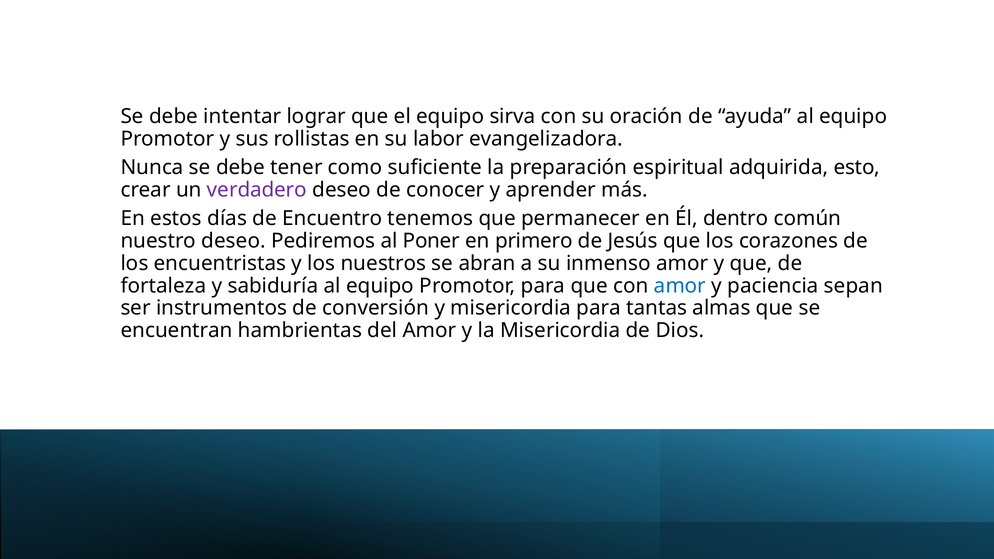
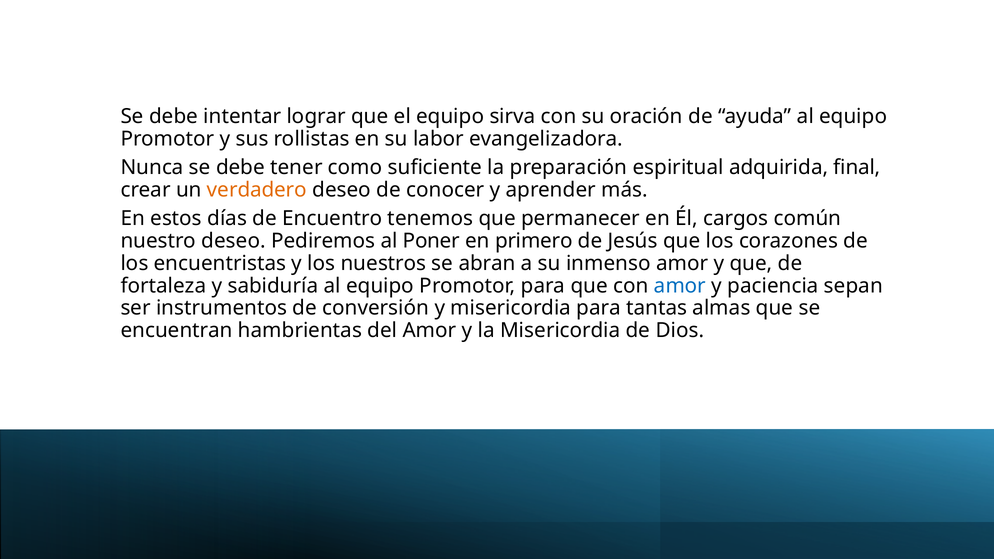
esto: esto -> final
verdadero colour: purple -> orange
dentro: dentro -> cargos
